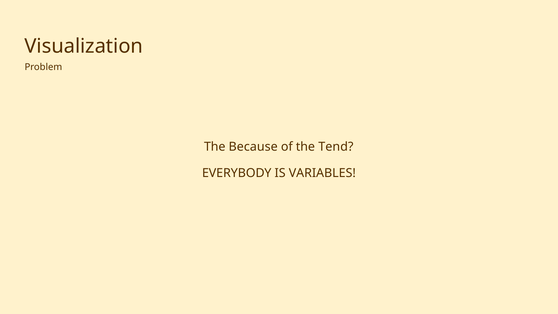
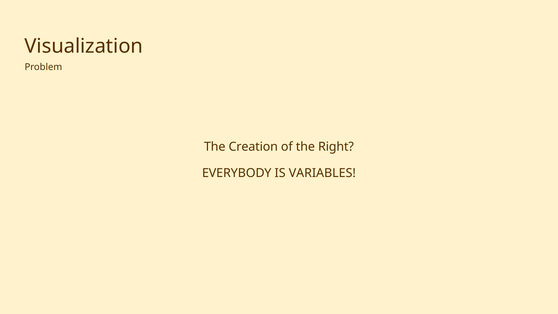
Because: Because -> Creation
Tend: Tend -> Right
